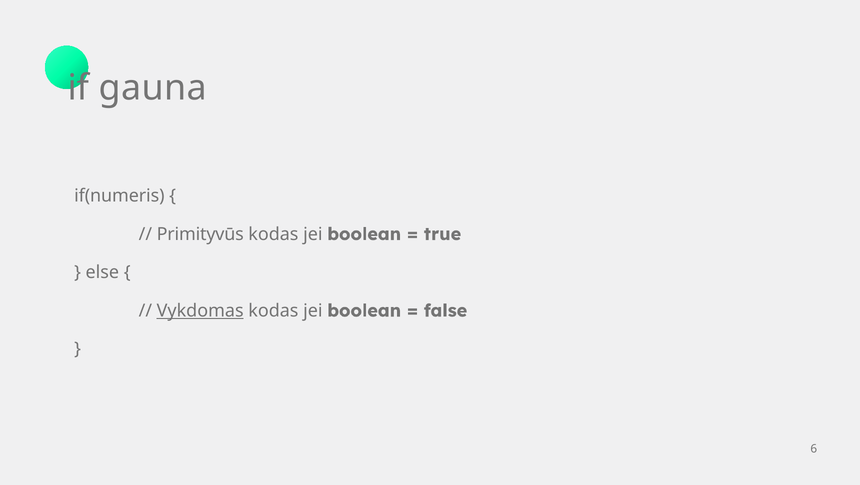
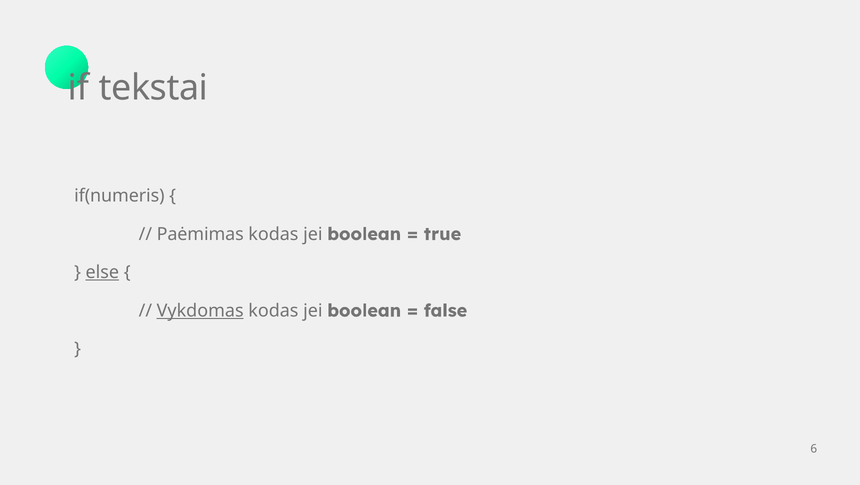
gauna: gauna -> tekstai
Primityvūs: Primityvūs -> Paėmimas
else underline: none -> present
